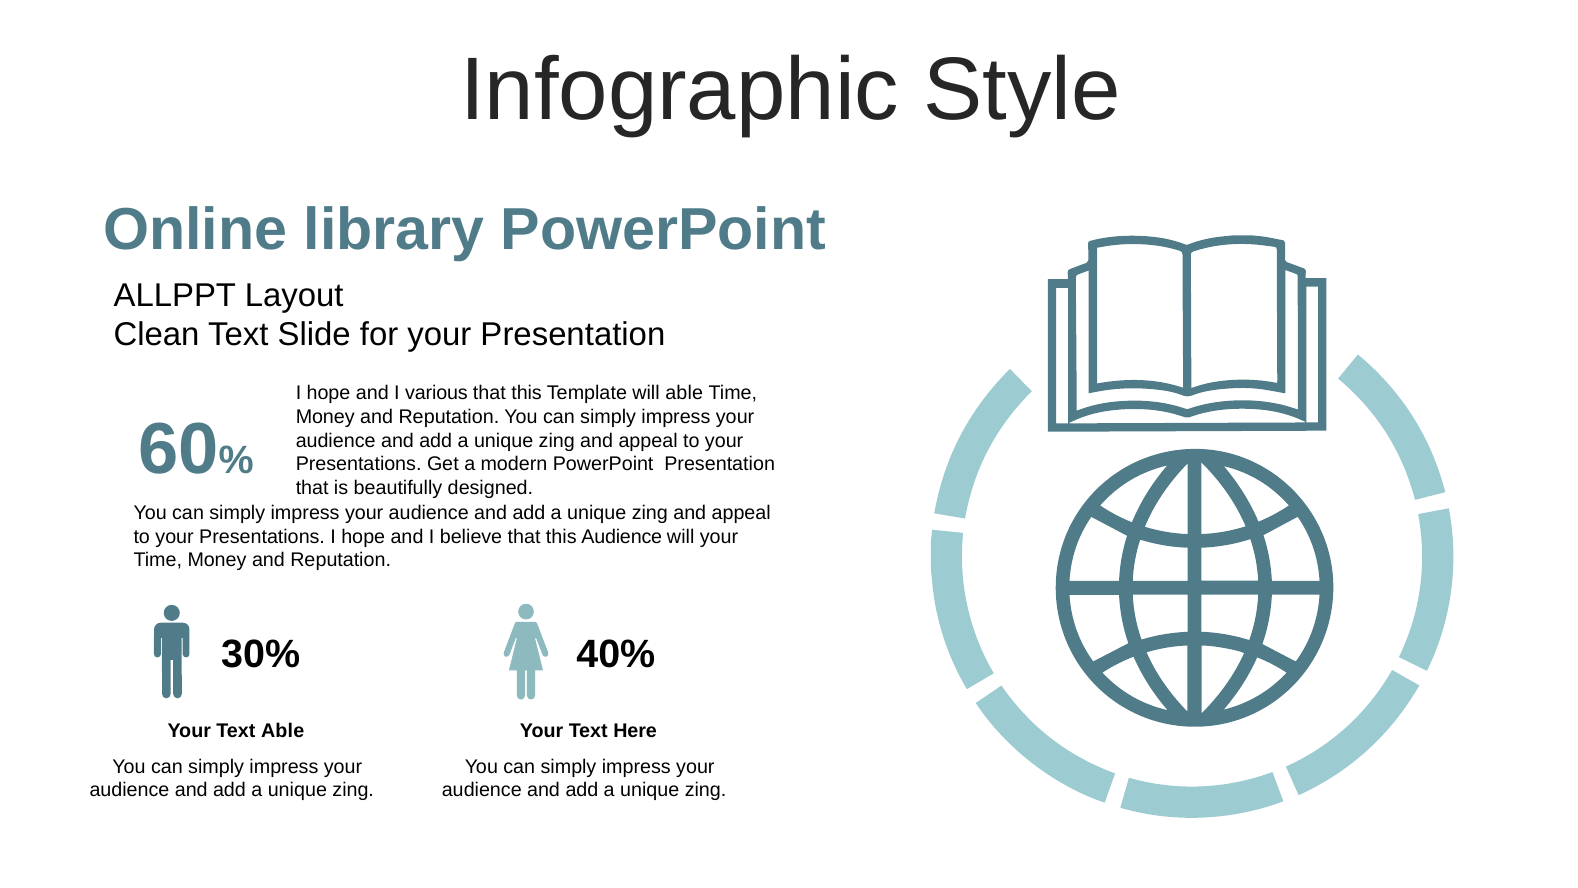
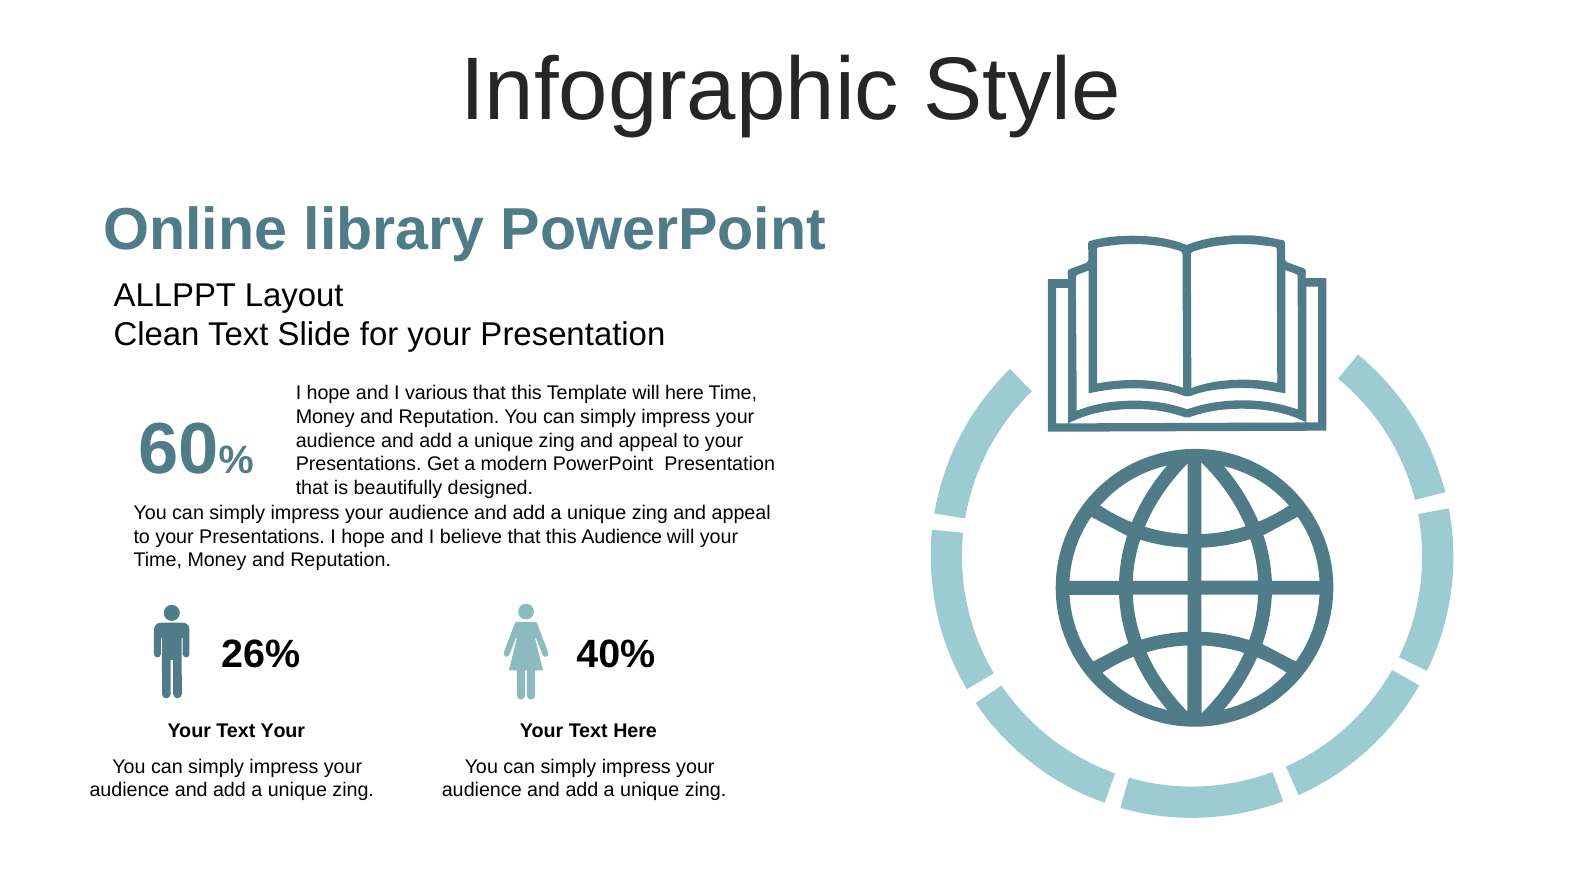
will able: able -> here
30%: 30% -> 26%
Text Able: Able -> Your
